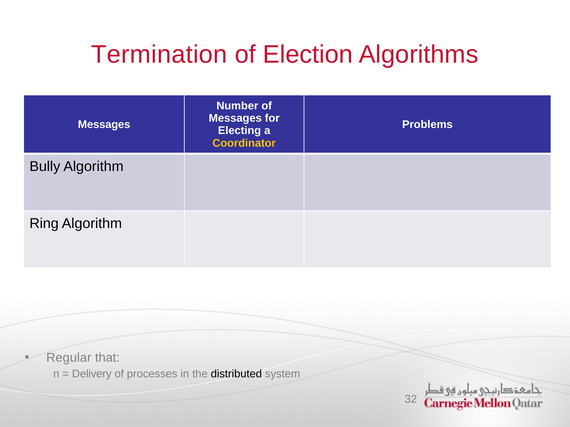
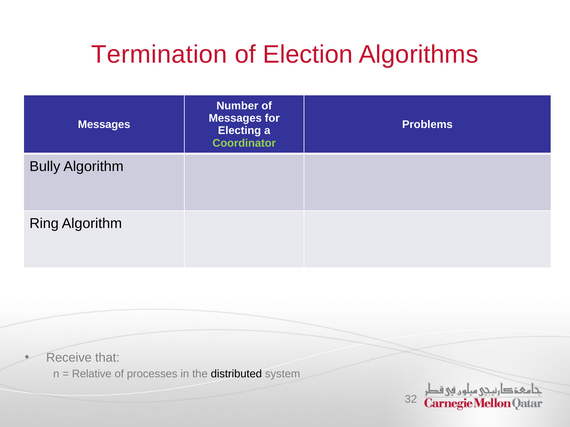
Coordinator colour: yellow -> light green
Regular: Regular -> Receive
Delivery: Delivery -> Relative
